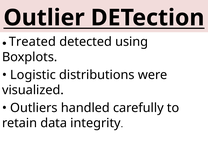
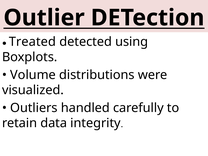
Logistic: Logistic -> Volume
